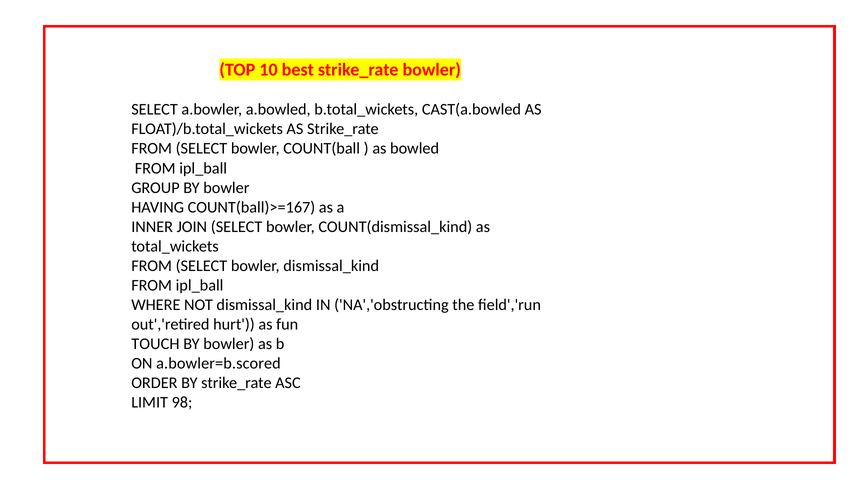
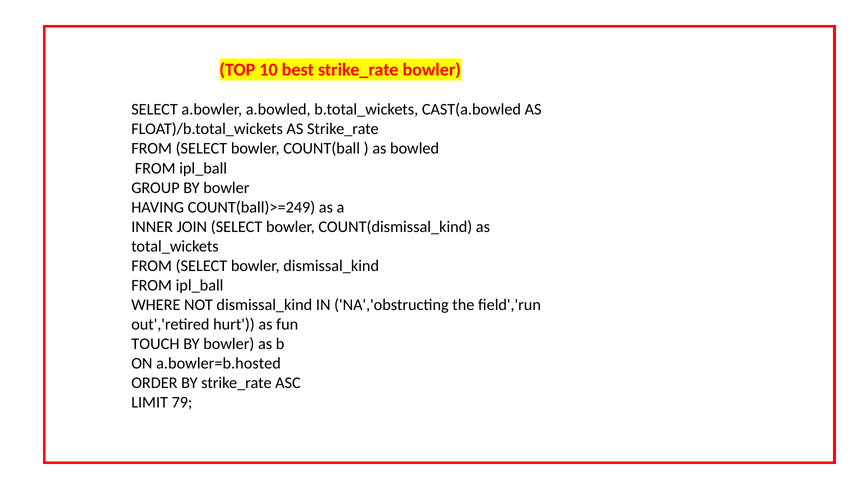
COUNT(ball)>=167: COUNT(ball)>=167 -> COUNT(ball)>=249
a.bowler=b.scored: a.bowler=b.scored -> a.bowler=b.hosted
98: 98 -> 79
